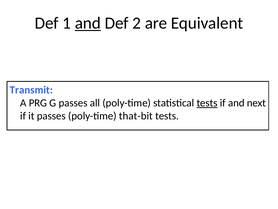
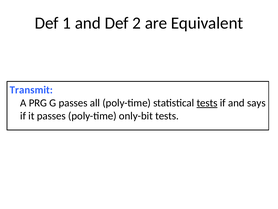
and at (88, 23) underline: present -> none
next: next -> says
that-bit: that-bit -> only-bit
